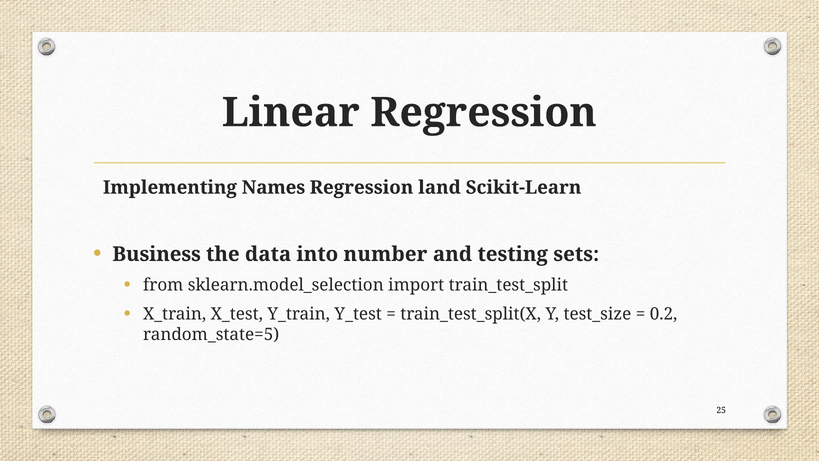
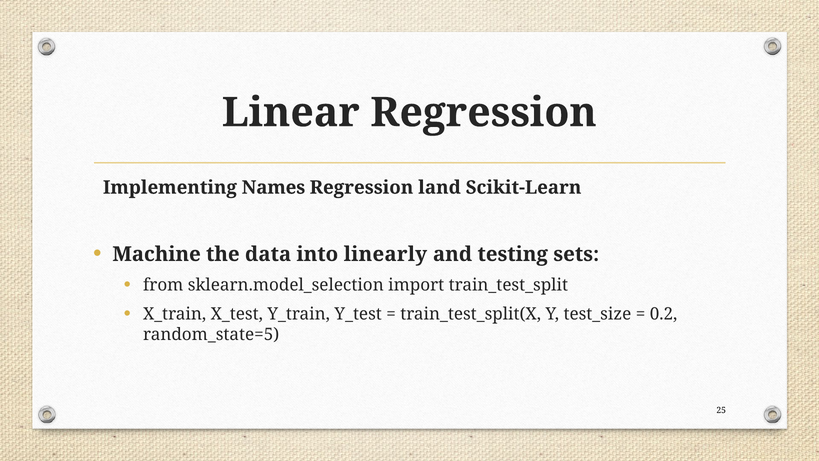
Business: Business -> Machine
number: number -> linearly
